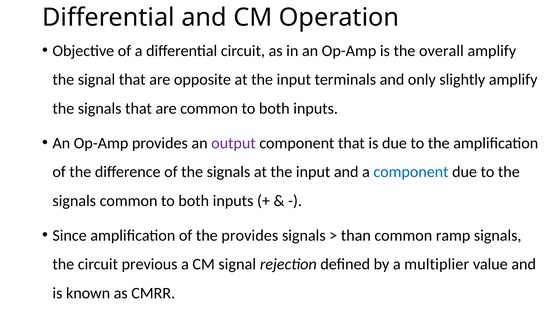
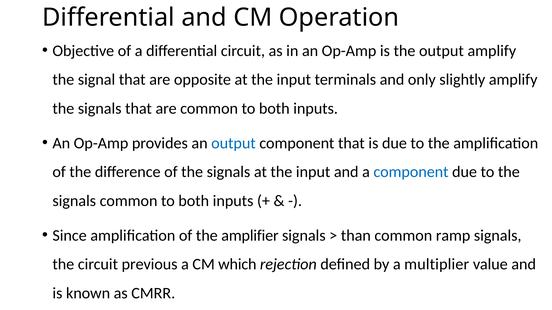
the overall: overall -> output
output at (233, 143) colour: purple -> blue
the provides: provides -> amplifier
CM signal: signal -> which
